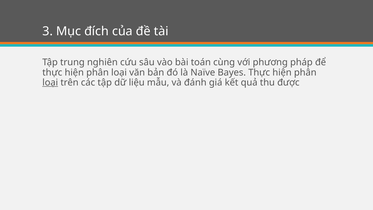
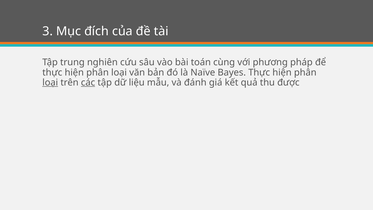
các underline: none -> present
